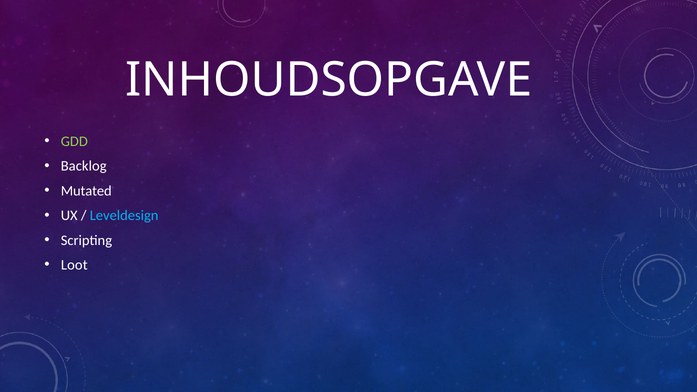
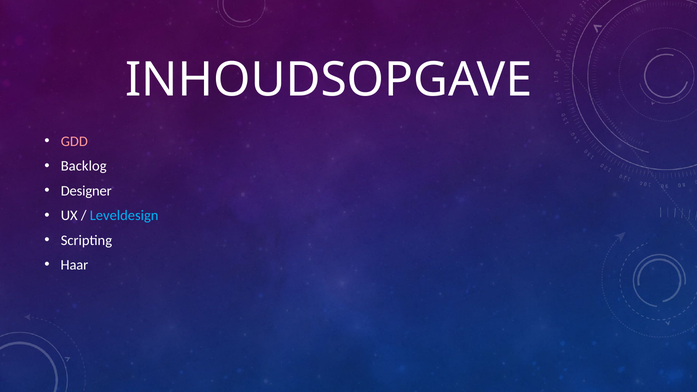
GDD colour: light green -> pink
Mutated: Mutated -> Designer
Loot: Loot -> Haar
